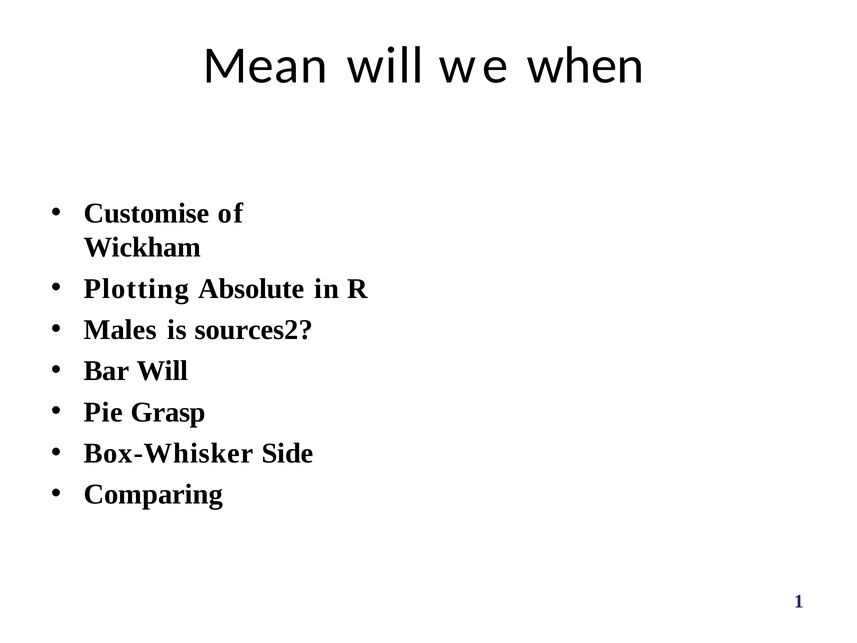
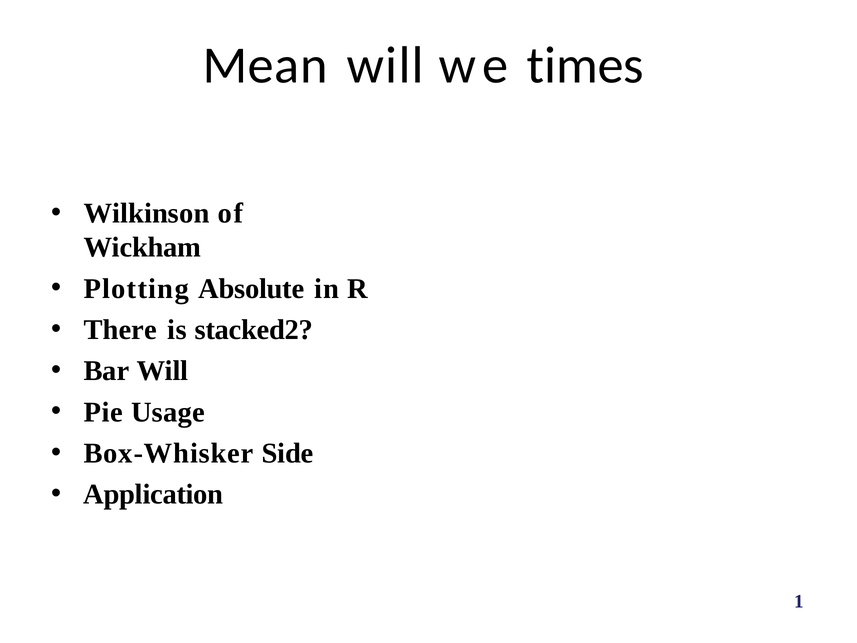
when: when -> times
Customise: Customise -> Wilkinson
Males: Males -> There
sources2: sources2 -> stacked2
Grasp: Grasp -> Usage
Comparing: Comparing -> Application
